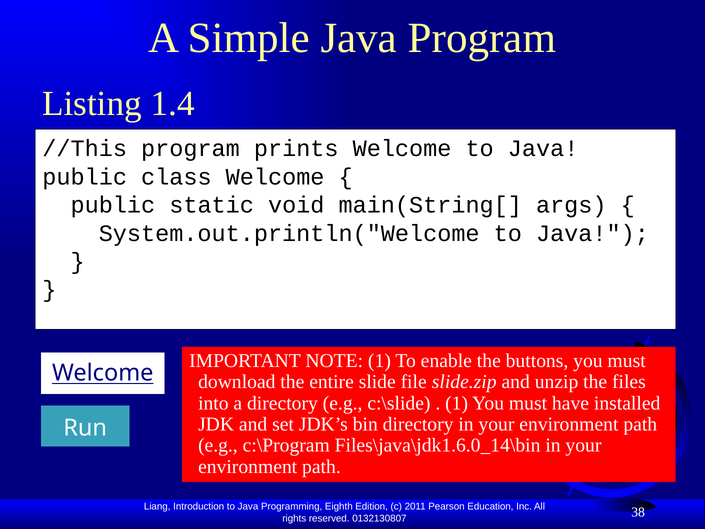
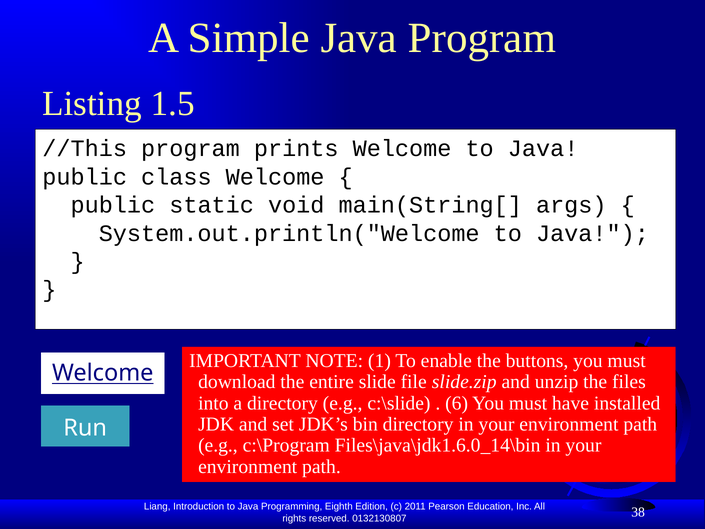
1.4: 1.4 -> 1.5
1 at (457, 403): 1 -> 6
